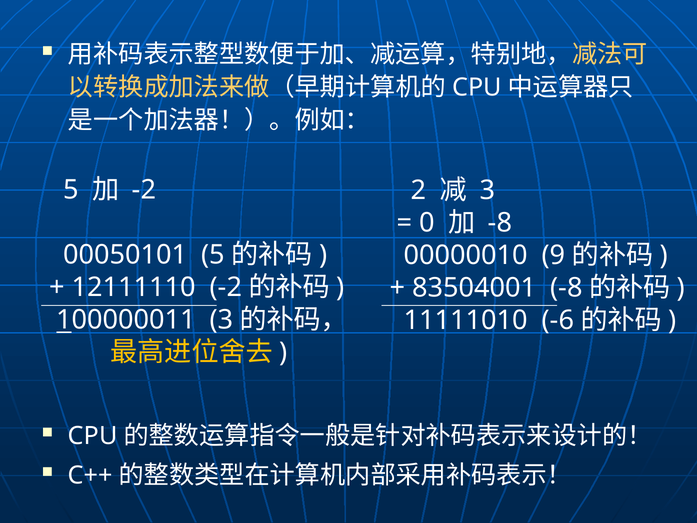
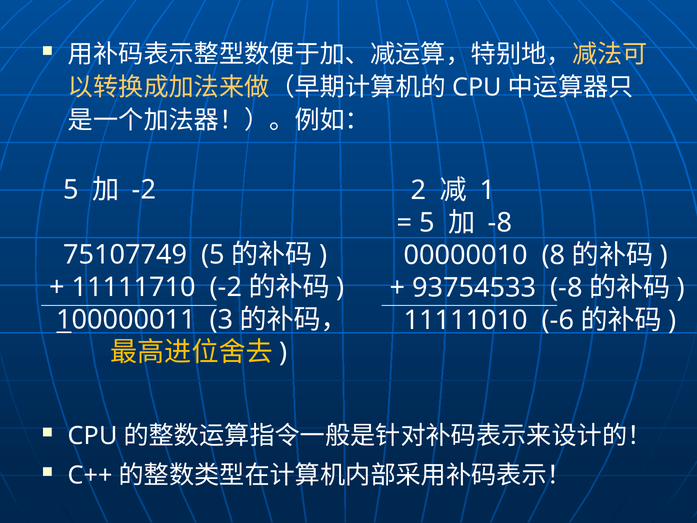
3 at (487, 190): 3 -> 1
0 at (427, 223): 0 -> 5
00050101: 00050101 -> 75107749
9: 9 -> 8
12111110: 12111110 -> 11111710
83504001: 83504001 -> 93754533
